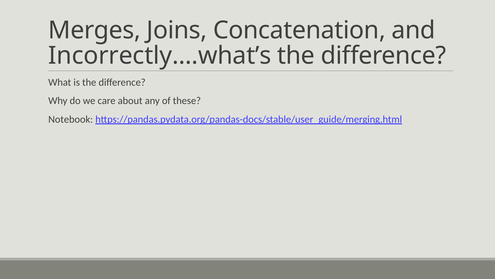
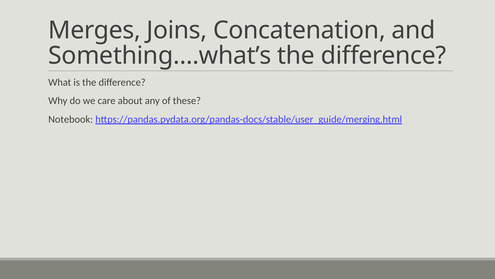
Incorrectly….what’s: Incorrectly….what’s -> Something….what’s
